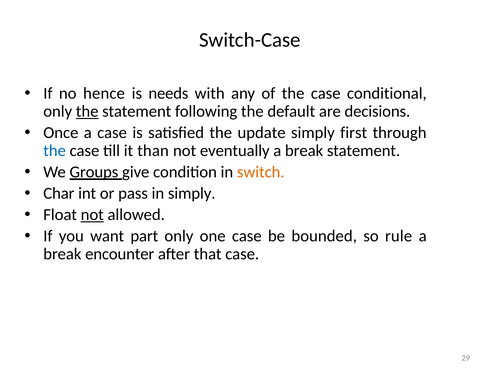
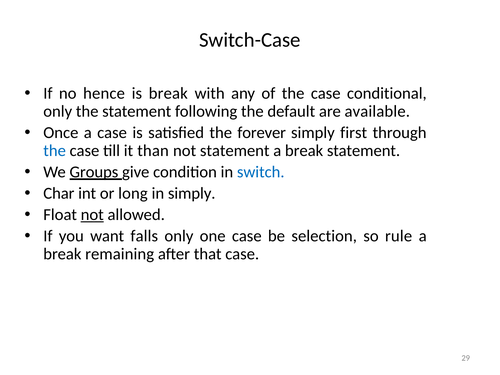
is needs: needs -> break
the at (87, 111) underline: present -> none
decisions: decisions -> available
update: update -> forever
not eventually: eventually -> statement
switch colour: orange -> blue
pass: pass -> long
part: part -> falls
bounded: bounded -> selection
encounter: encounter -> remaining
